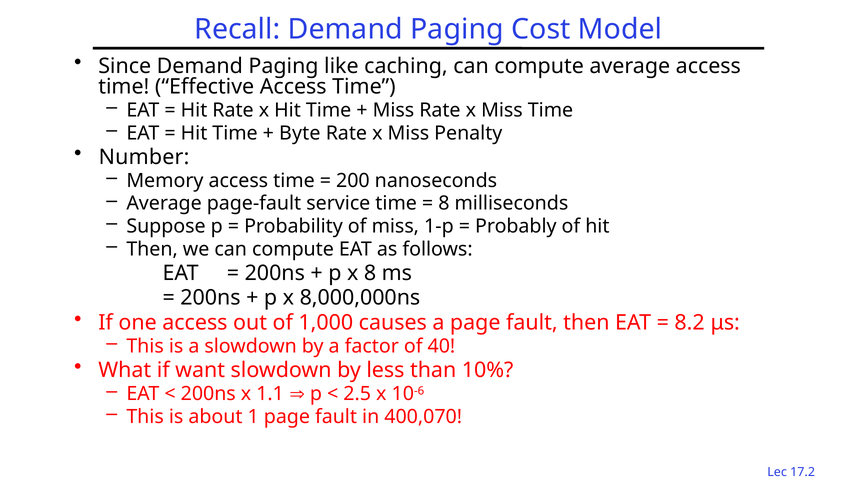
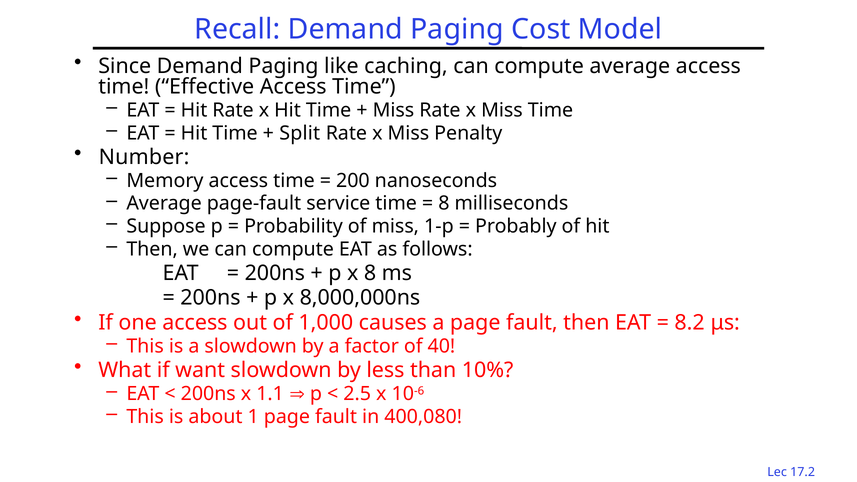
Byte: Byte -> Split
400,070: 400,070 -> 400,080
